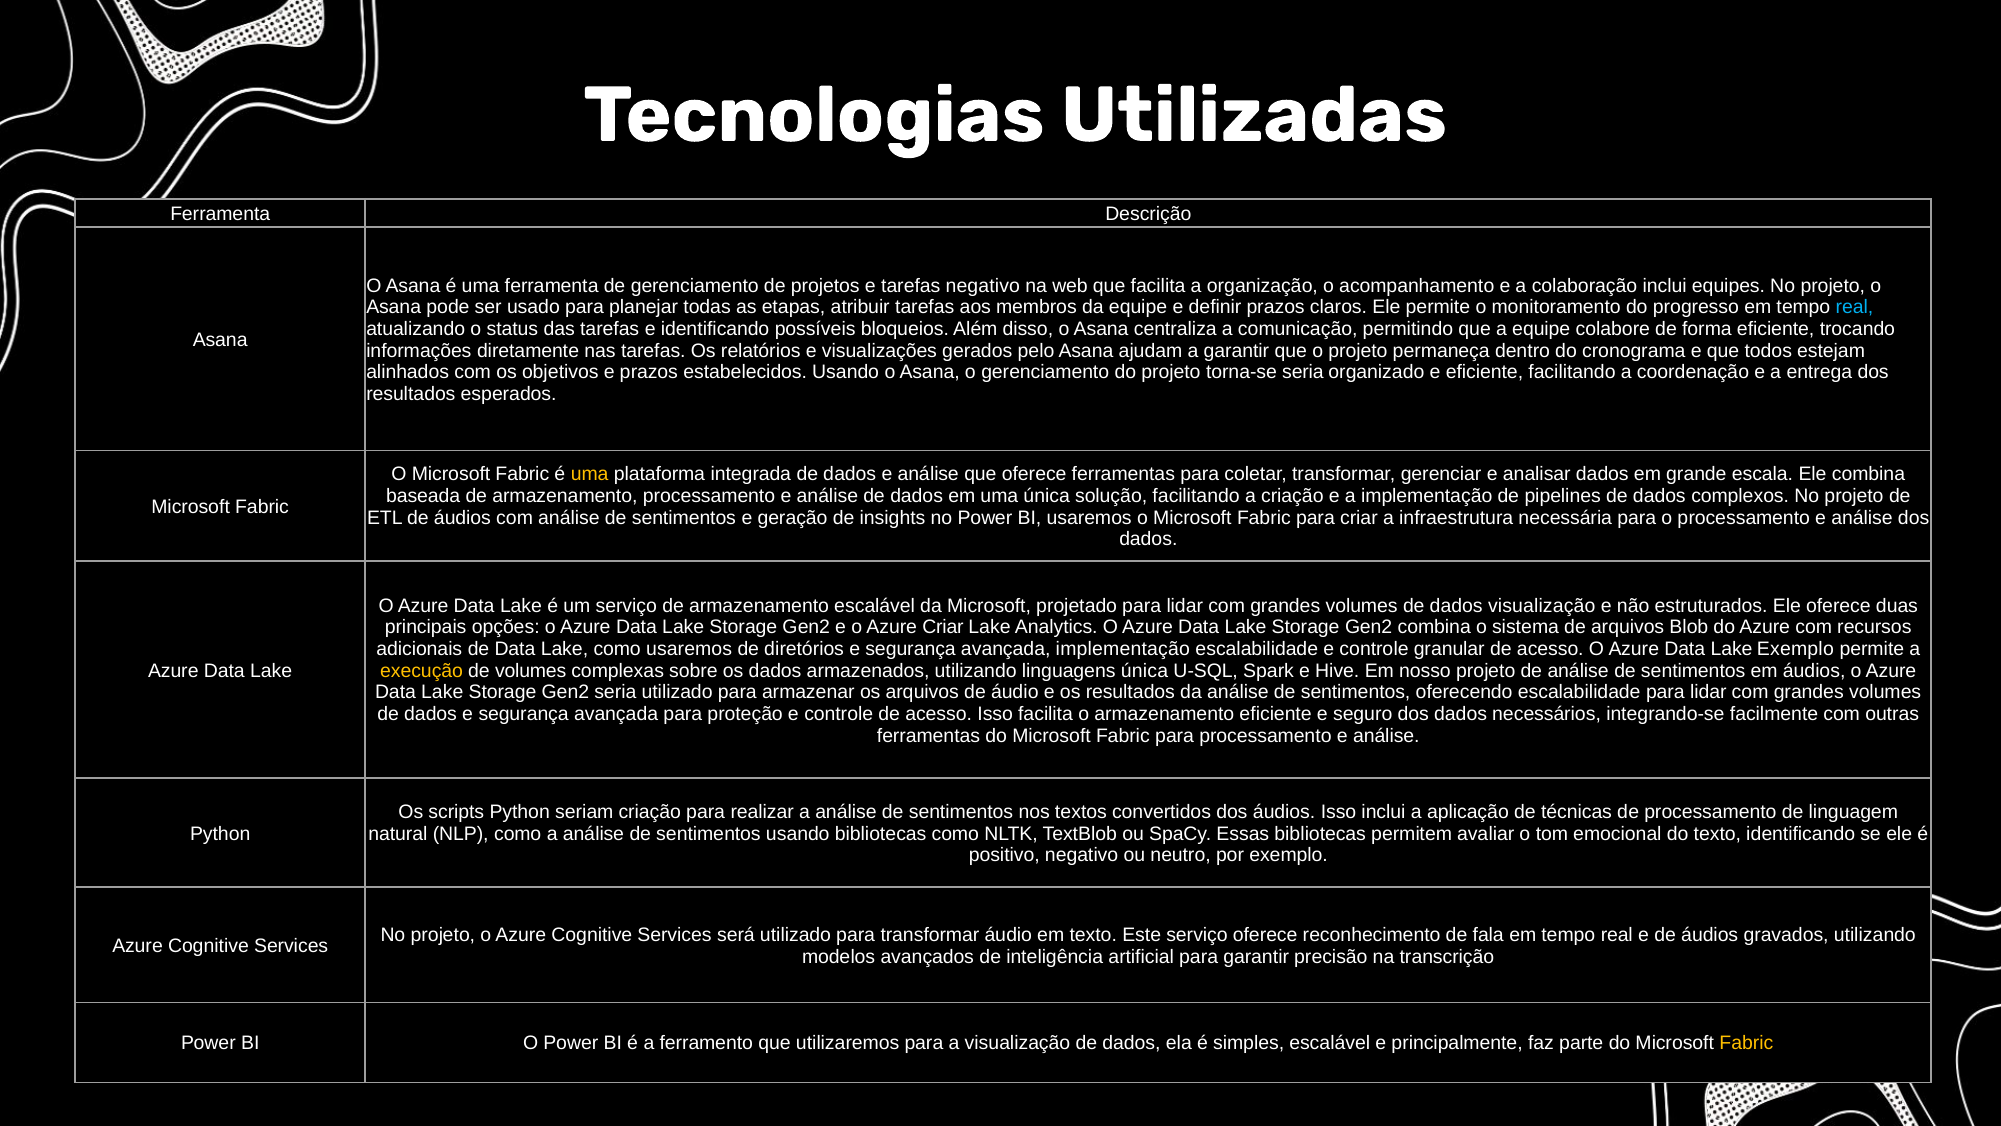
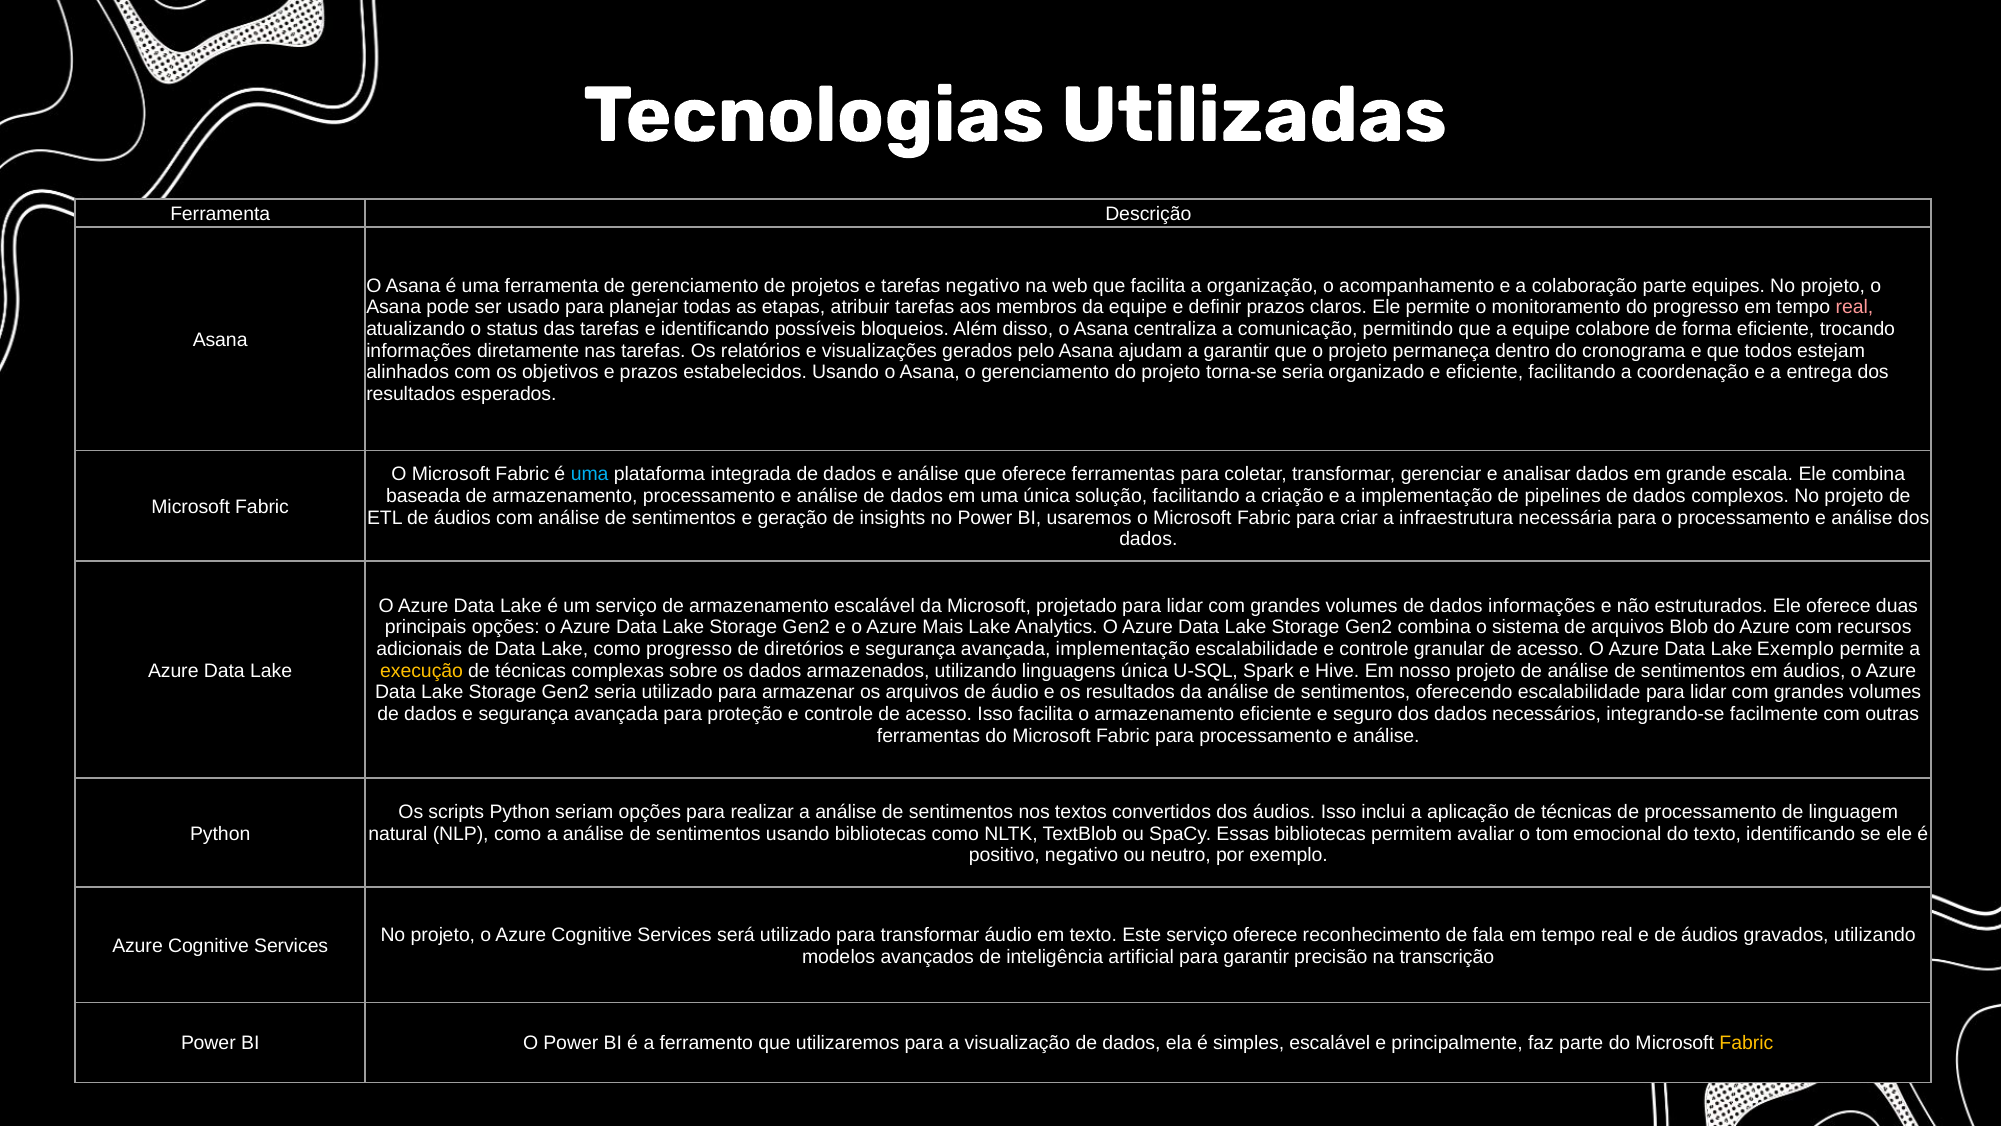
colaboração inclui: inclui -> parte
real at (1855, 307) colour: light blue -> pink
uma at (590, 474) colour: yellow -> light blue
dados visualização: visualização -> informações
Azure Criar: Criar -> Mais
como usaremos: usaremos -> progresso
volumes at (531, 670): volumes -> técnicas
seriam criação: criação -> opções
